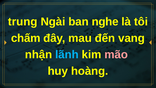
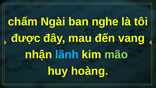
trung: trung -> chấm
chấm: chấm -> được
mão colour: pink -> light green
